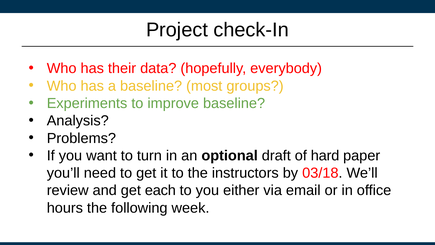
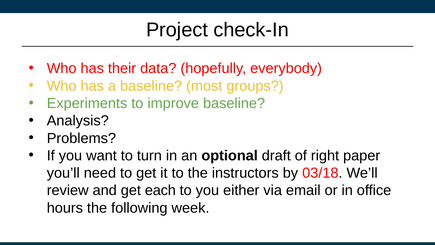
hard: hard -> right
